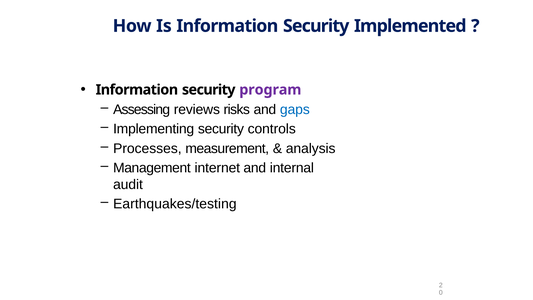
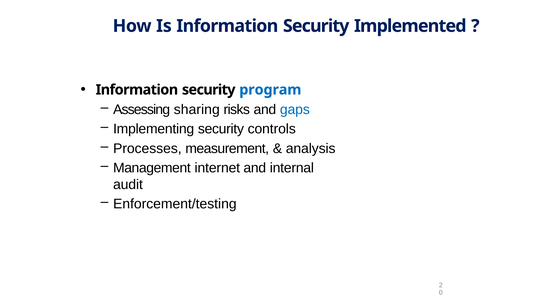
program colour: purple -> blue
reviews: reviews -> sharing
Earthquakes/testing: Earthquakes/testing -> Enforcement/testing
